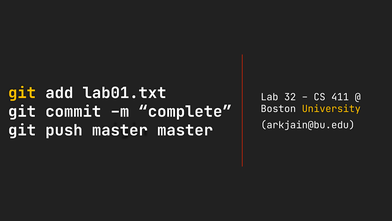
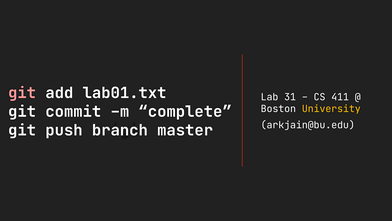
git at (22, 93) colour: yellow -> pink
32: 32 -> 31
push master: master -> branch
